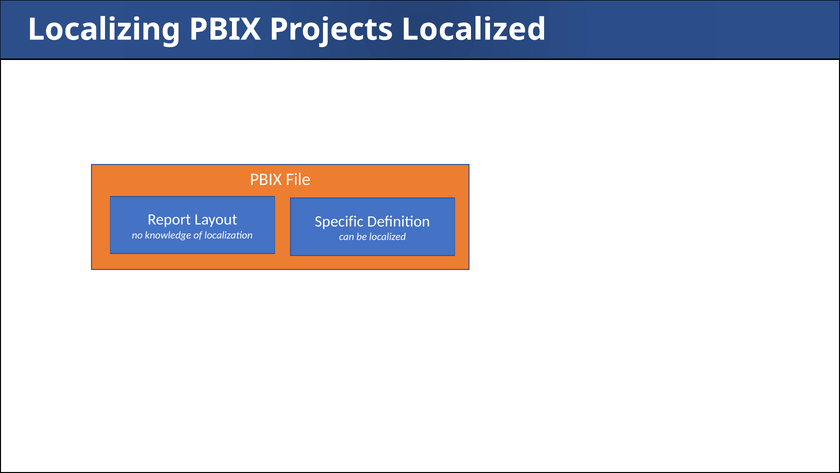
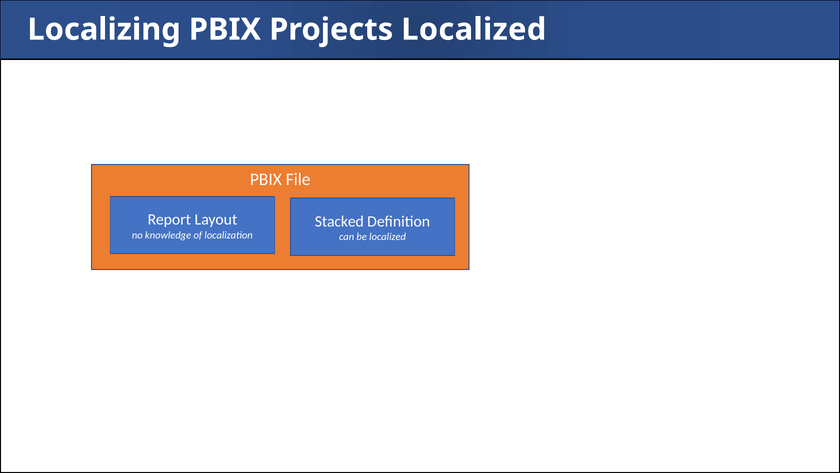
Specific: Specific -> Stacked
